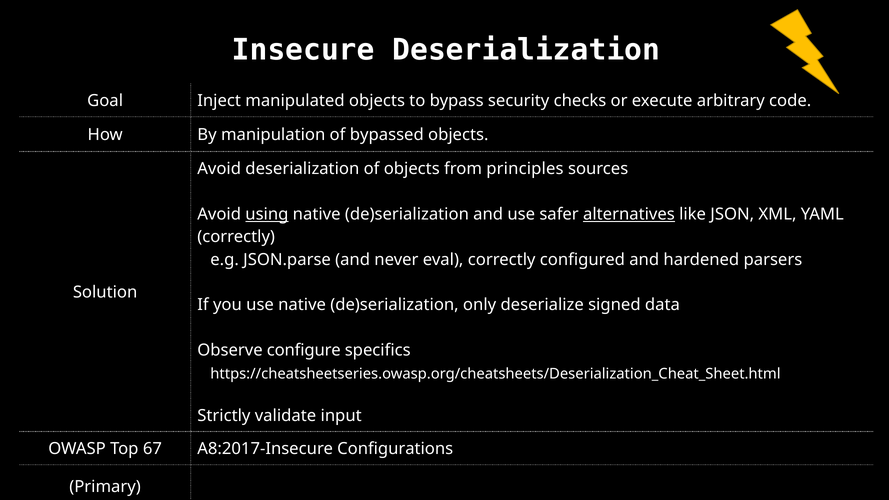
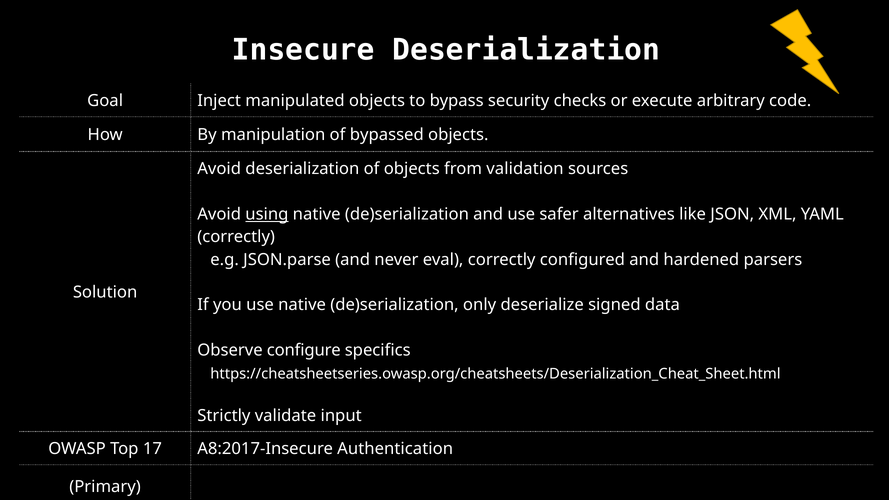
principles: principles -> validation
alternatives underline: present -> none
67: 67 -> 17
Configurations: Configurations -> Authentication
